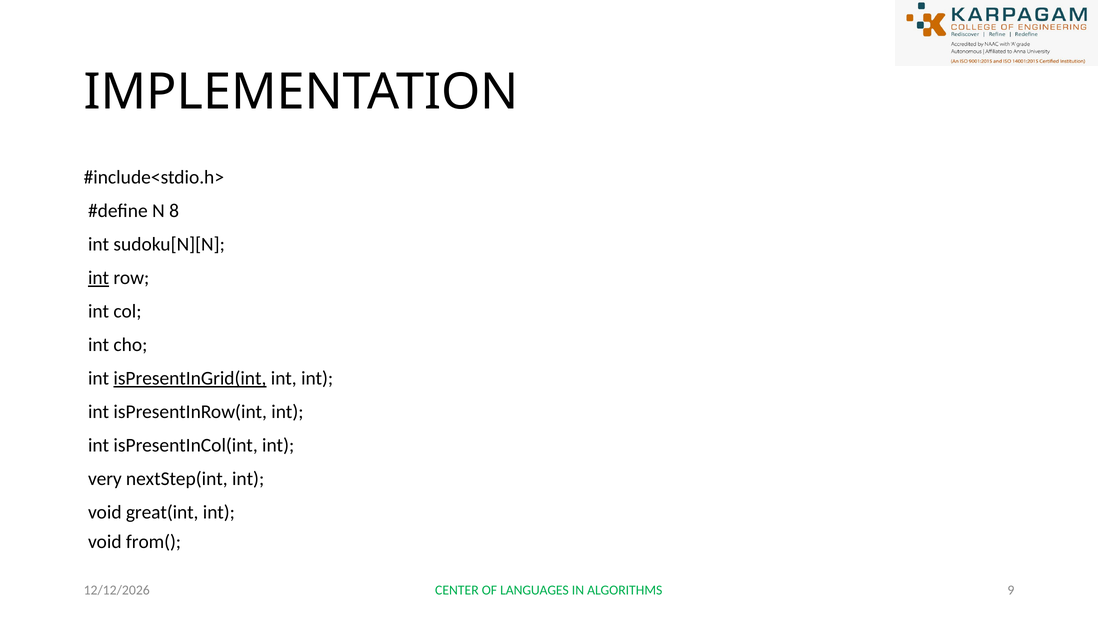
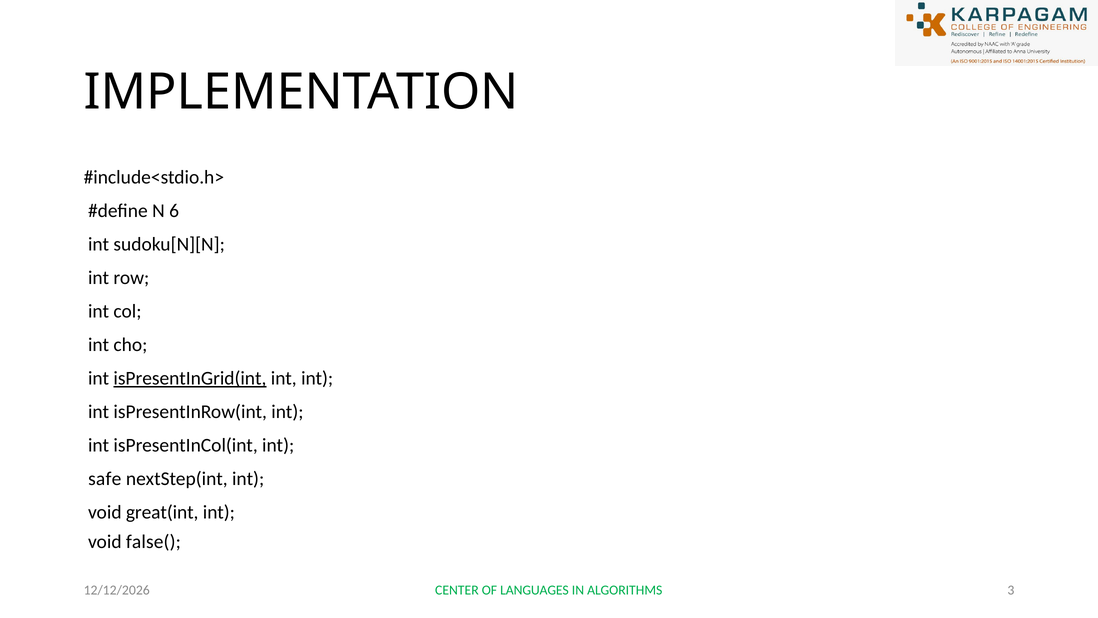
8: 8 -> 6
int at (99, 278) underline: present -> none
very: very -> safe
from(: from( -> false(
9: 9 -> 3
